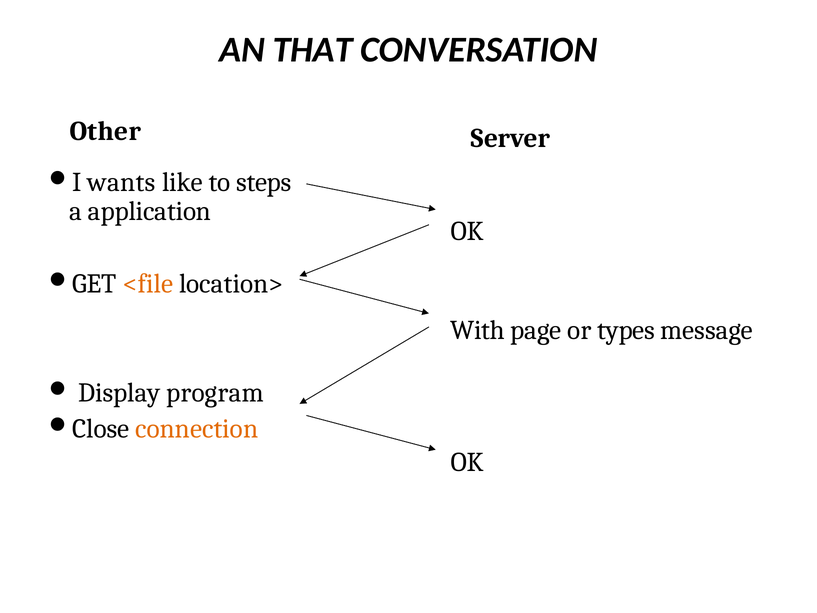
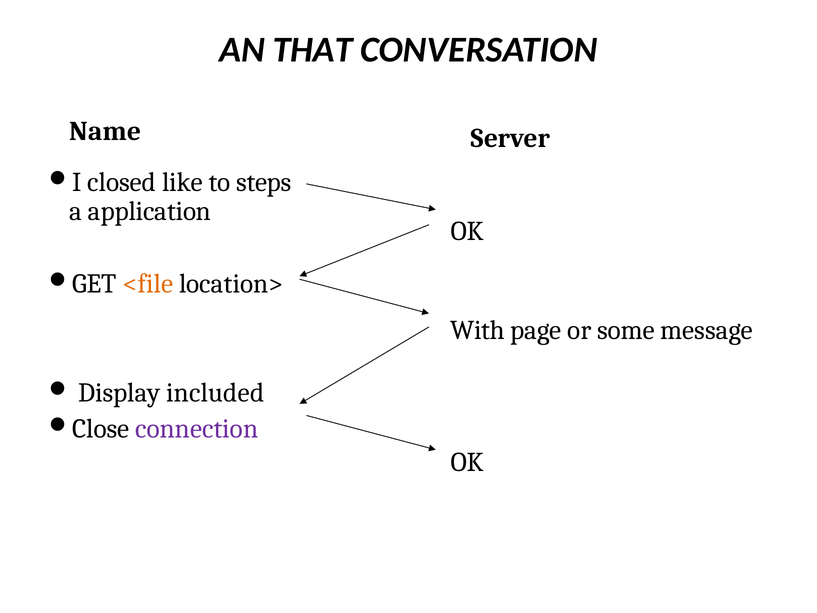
Other: Other -> Name
wants: wants -> closed
types: types -> some
program: program -> included
connection colour: orange -> purple
